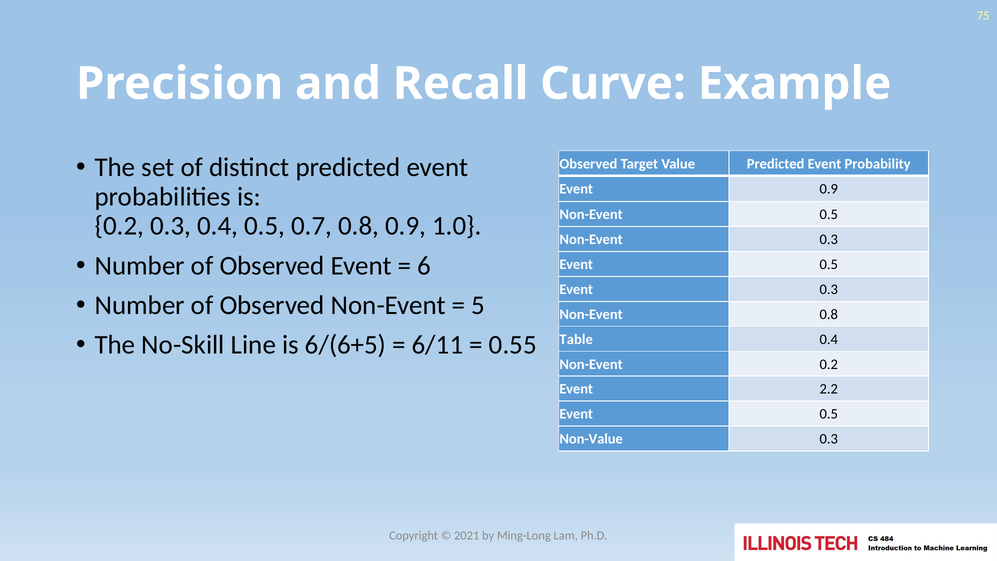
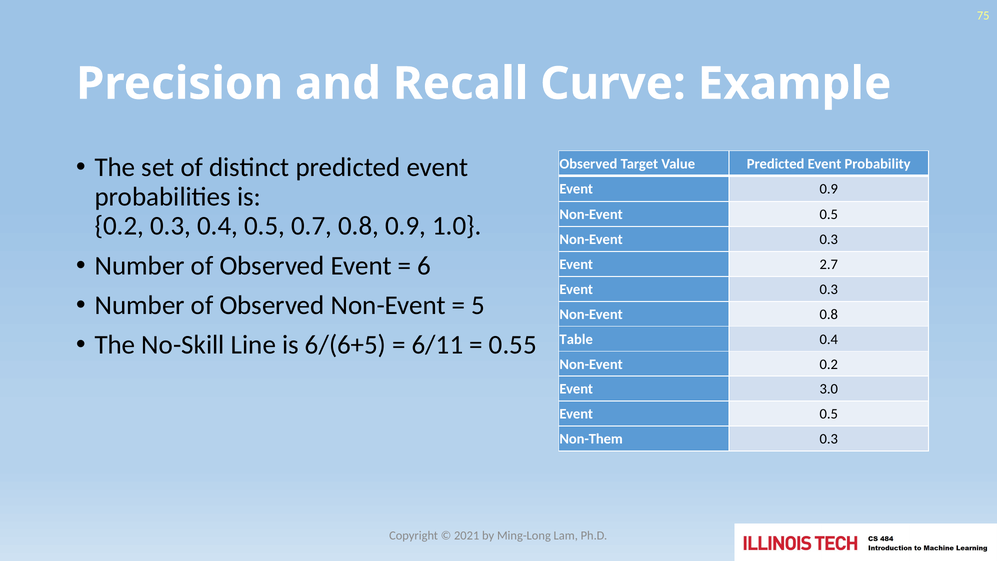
0.5 at (829, 264): 0.5 -> 2.7
2.2: 2.2 -> 3.0
Non-Value: Non-Value -> Non-Them
